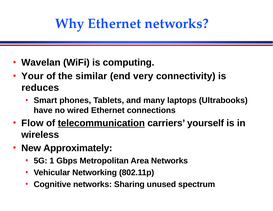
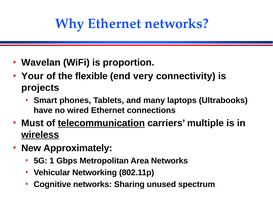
computing: computing -> proportion
similar: similar -> flexible
reduces: reduces -> projects
Flow: Flow -> Must
yourself: yourself -> multiple
wireless underline: none -> present
